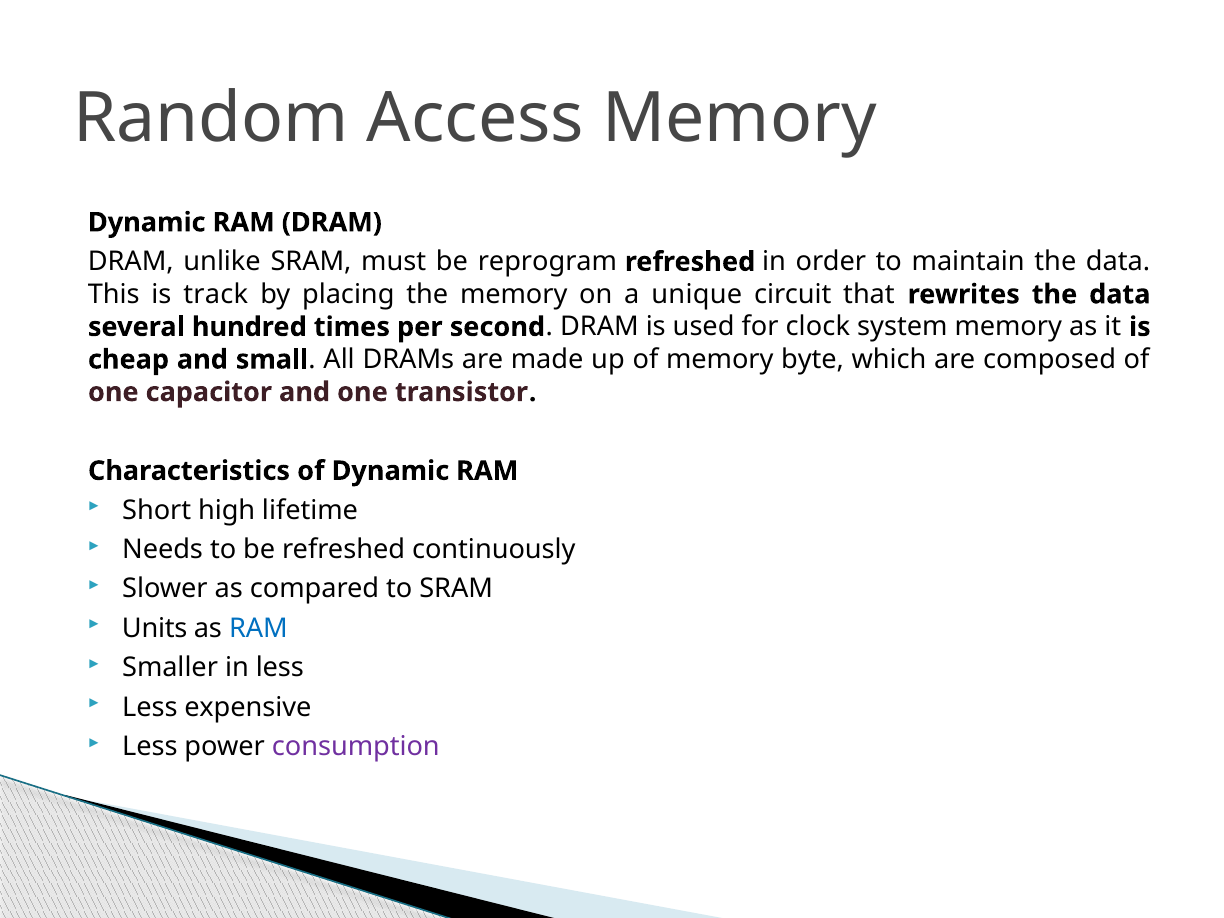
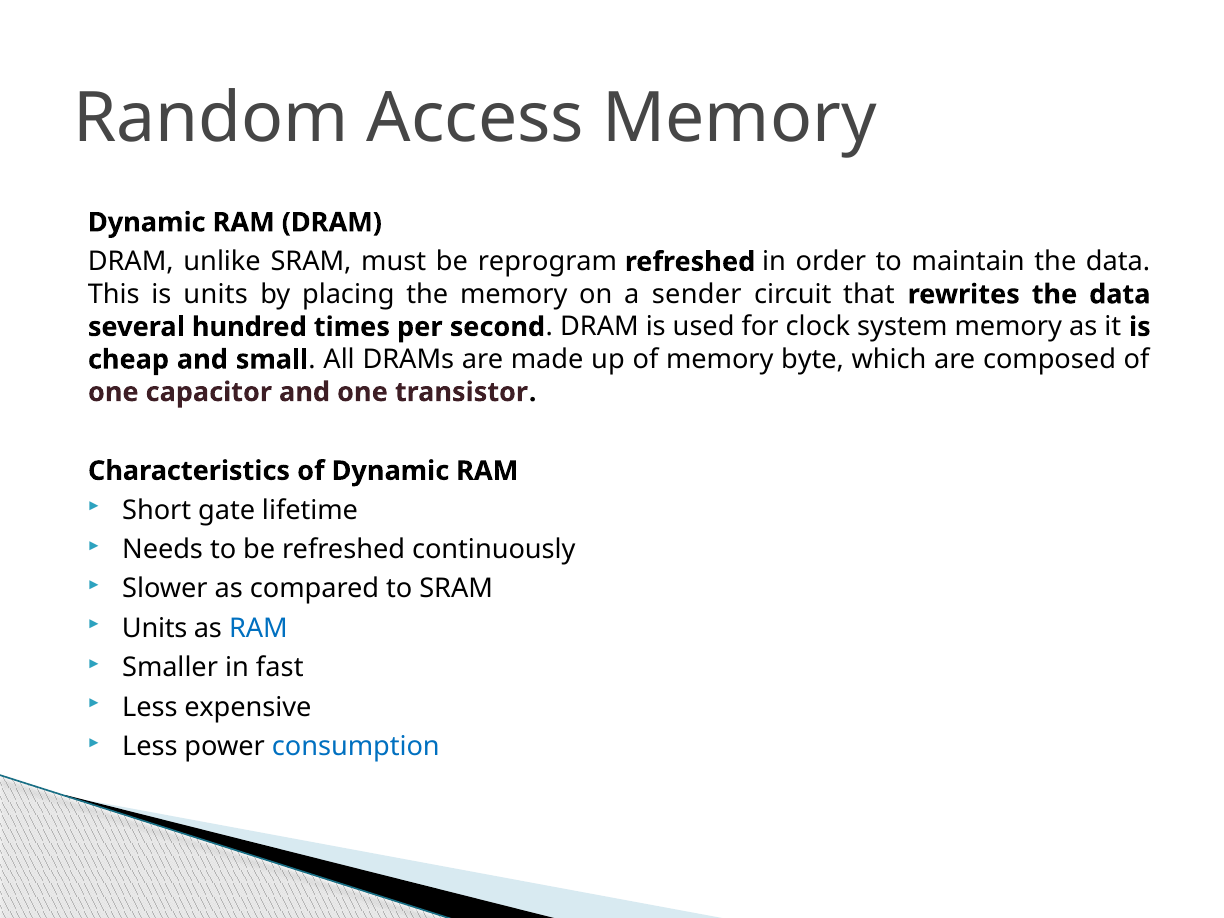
is track: track -> units
unique: unique -> sender
high: high -> gate
in less: less -> fast
consumption colour: purple -> blue
